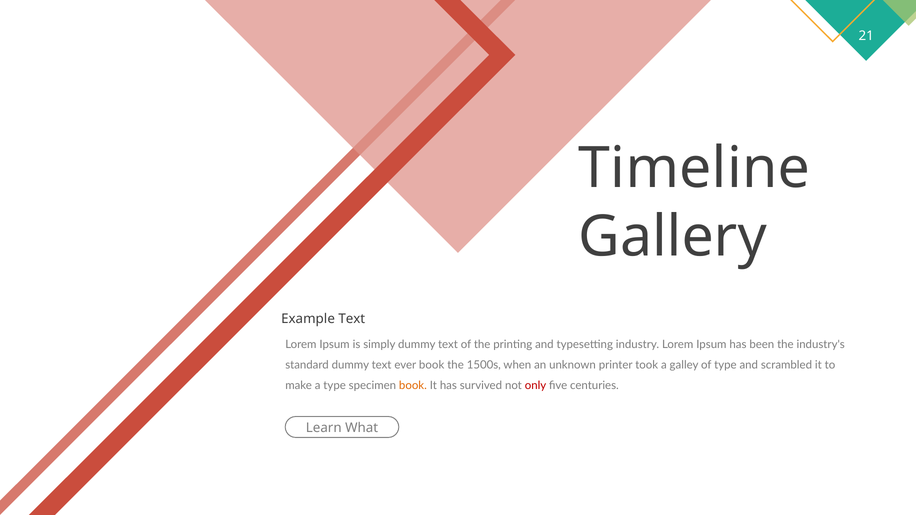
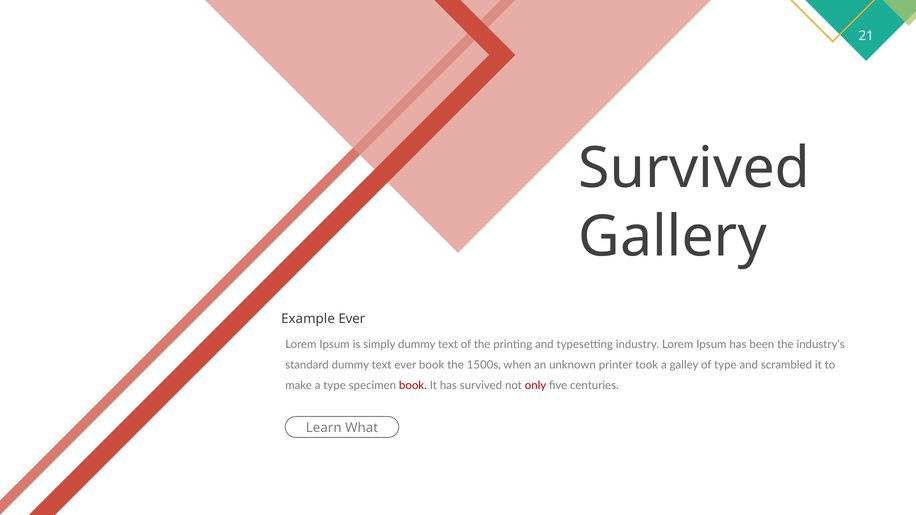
Timeline at (694, 168): Timeline -> Survived
Example Text: Text -> Ever
book at (413, 386) colour: orange -> red
